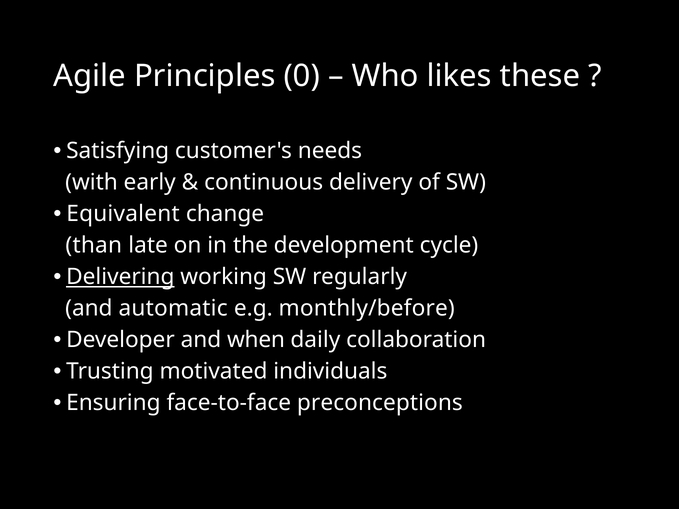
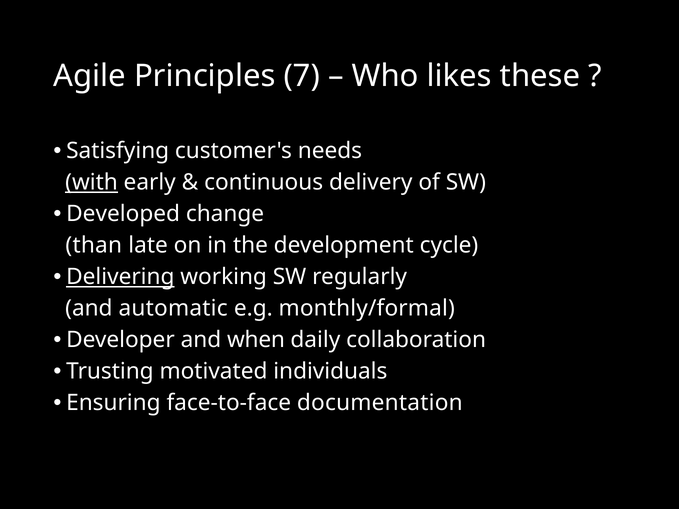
0: 0 -> 7
with underline: none -> present
Equivalent: Equivalent -> Developed
monthly/before: monthly/before -> monthly/formal
preconceptions: preconceptions -> documentation
